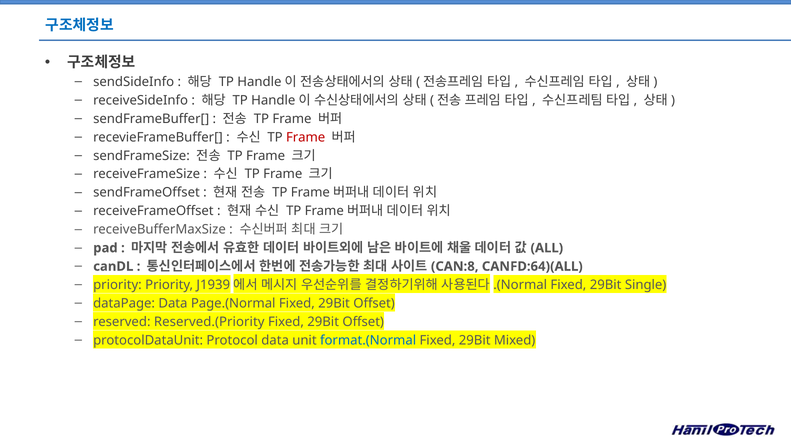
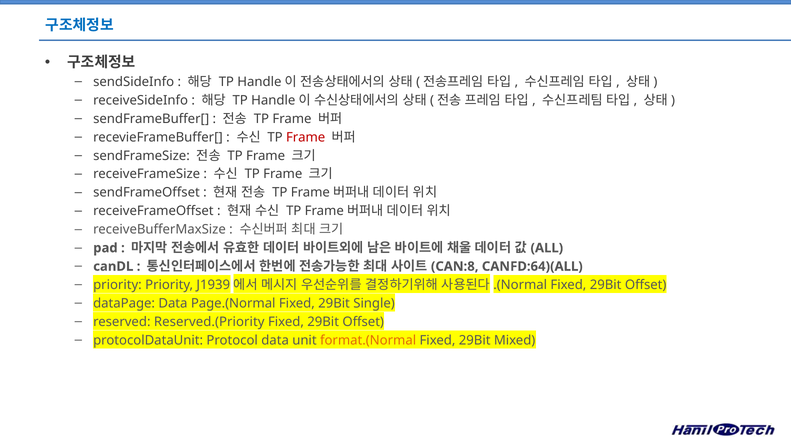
Single at (646, 285): Single -> Offset
Page.(Normal Fixed 29Bit Offset: Offset -> Single
format.(Normal colour: blue -> orange
